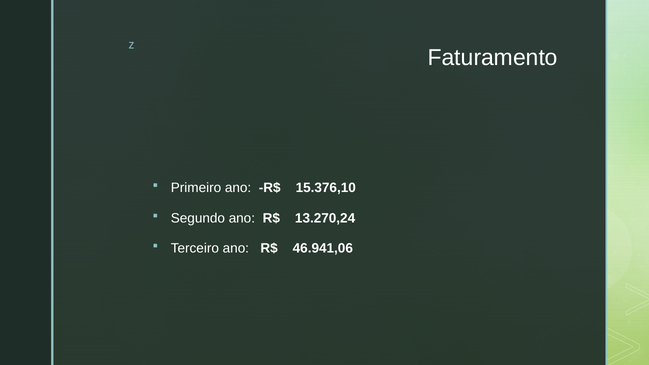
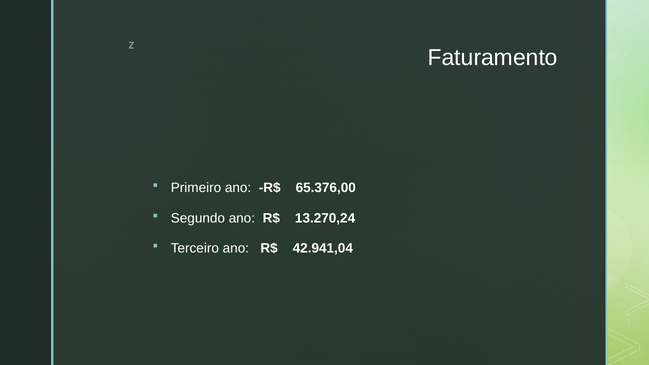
15.376,10: 15.376,10 -> 65.376,00
46.941,06: 46.941,06 -> 42.941,04
